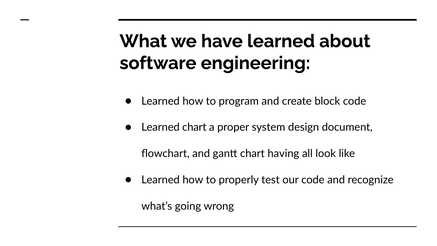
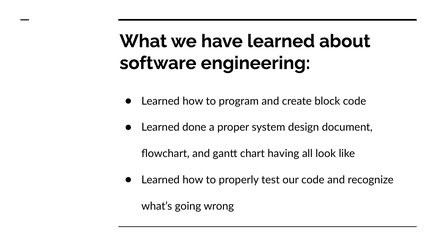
Learned chart: chart -> done
